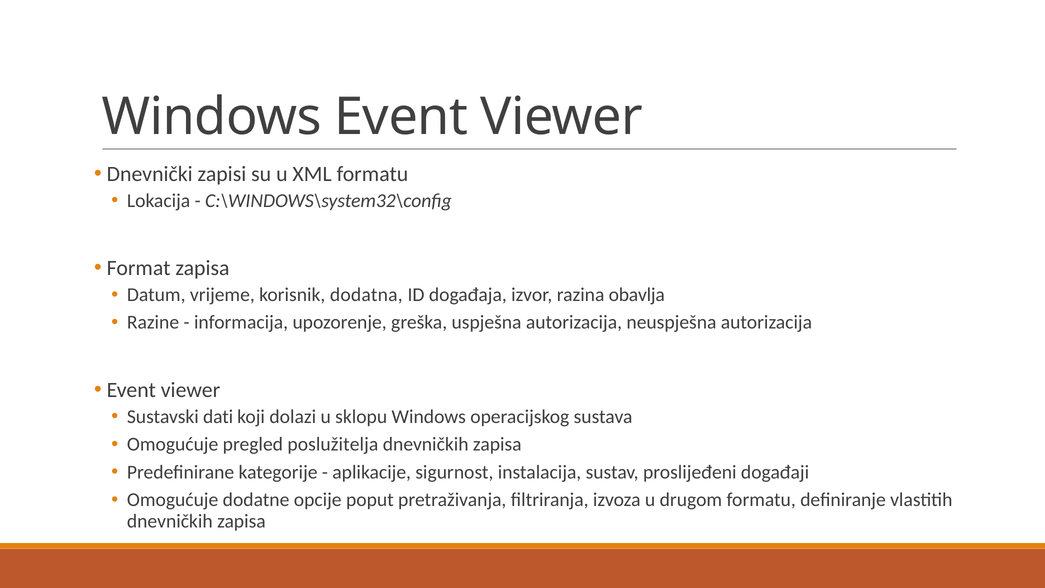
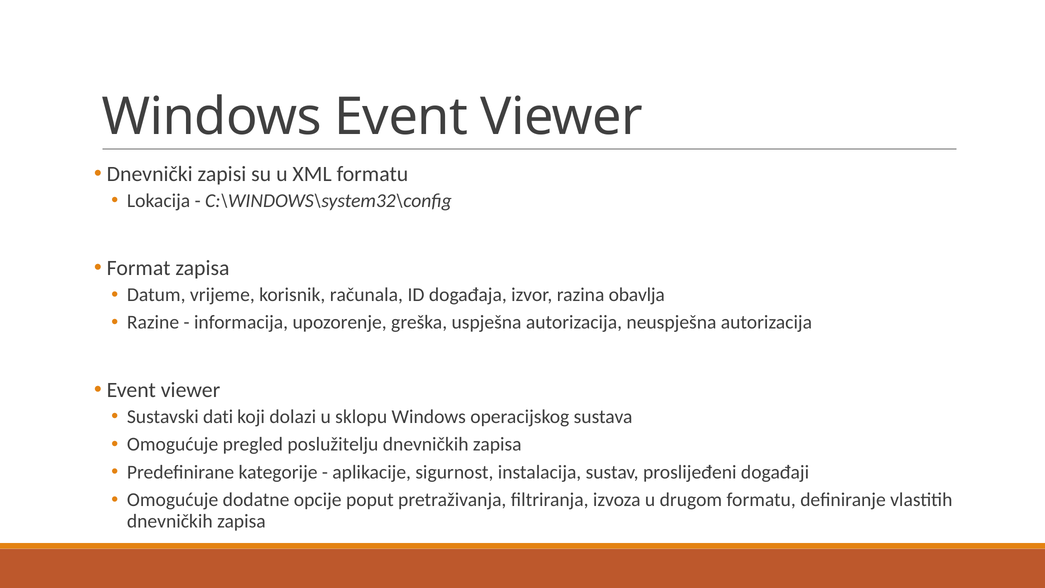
dodatna: dodatna -> računala
poslužitelja: poslužitelja -> poslužitelju
